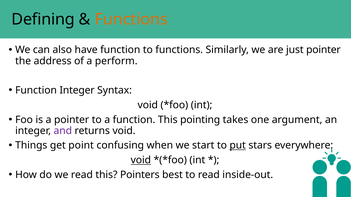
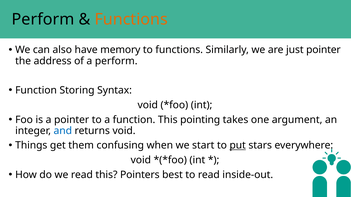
Defining at (43, 19): Defining -> Perform
have function: function -> memory
Function Integer: Integer -> Storing
and colour: purple -> blue
point: point -> them
void at (141, 160) underline: present -> none
